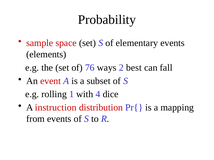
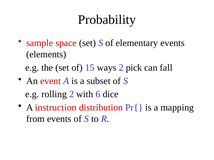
76: 76 -> 15
best: best -> pick
rolling 1: 1 -> 2
4: 4 -> 6
